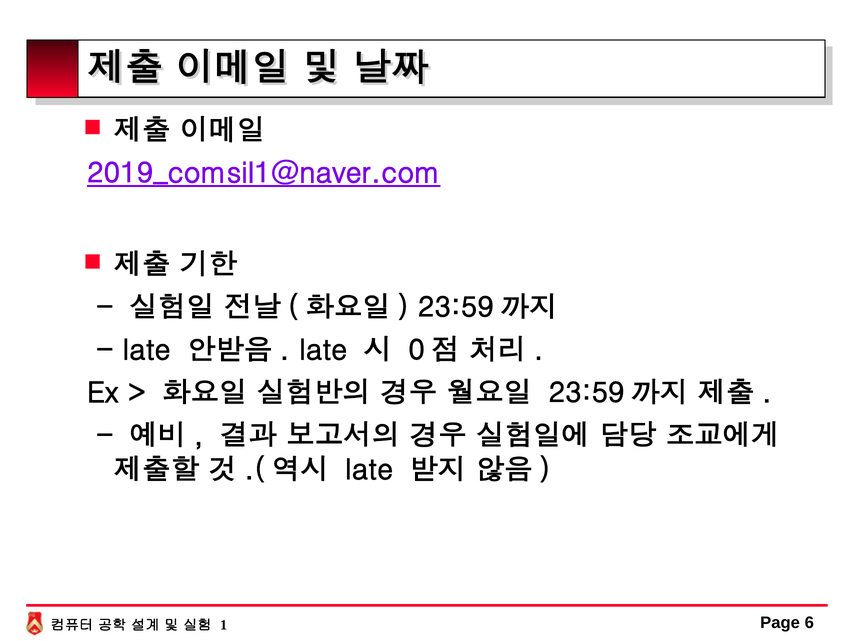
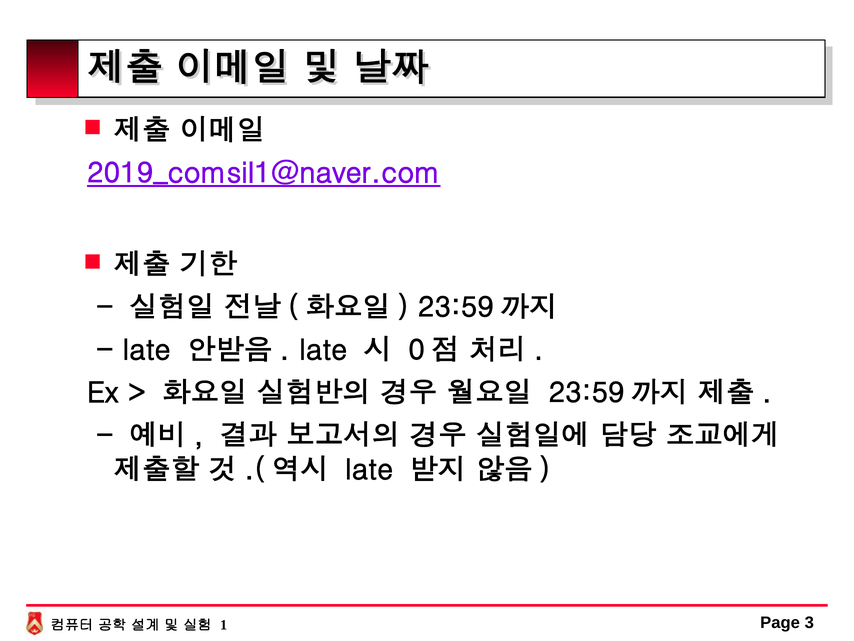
6: 6 -> 3
